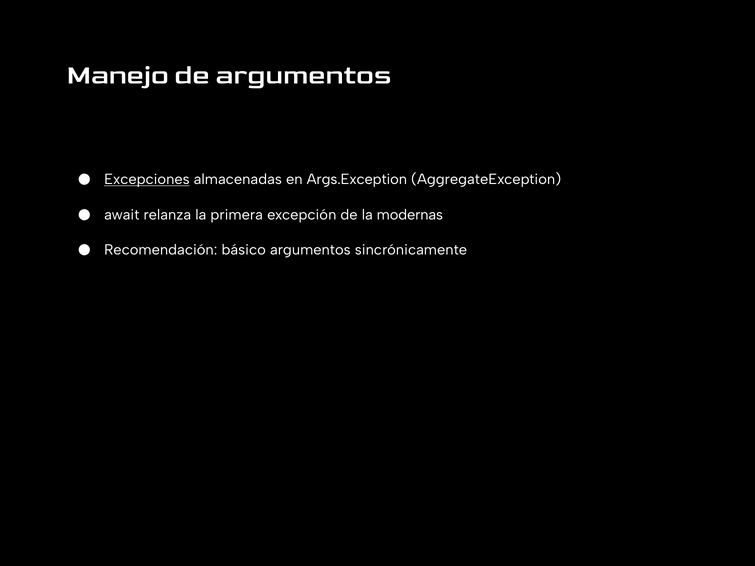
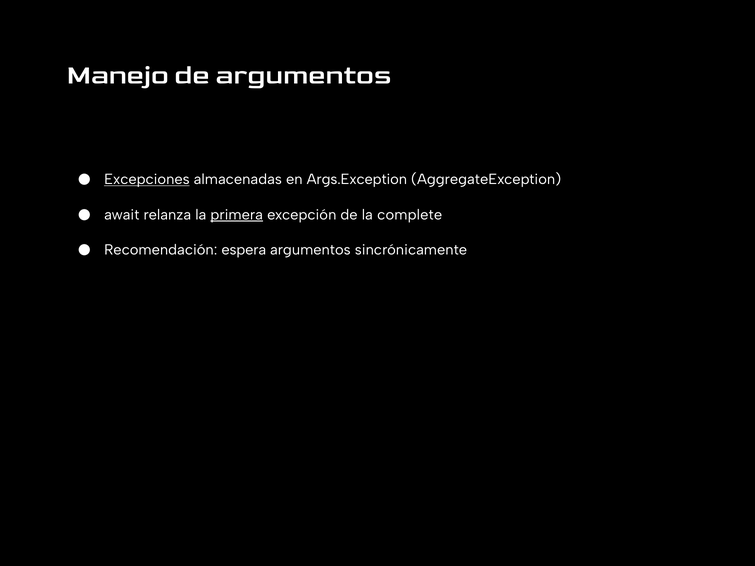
primera underline: none -> present
modernas: modernas -> complete
básico: básico -> espera
